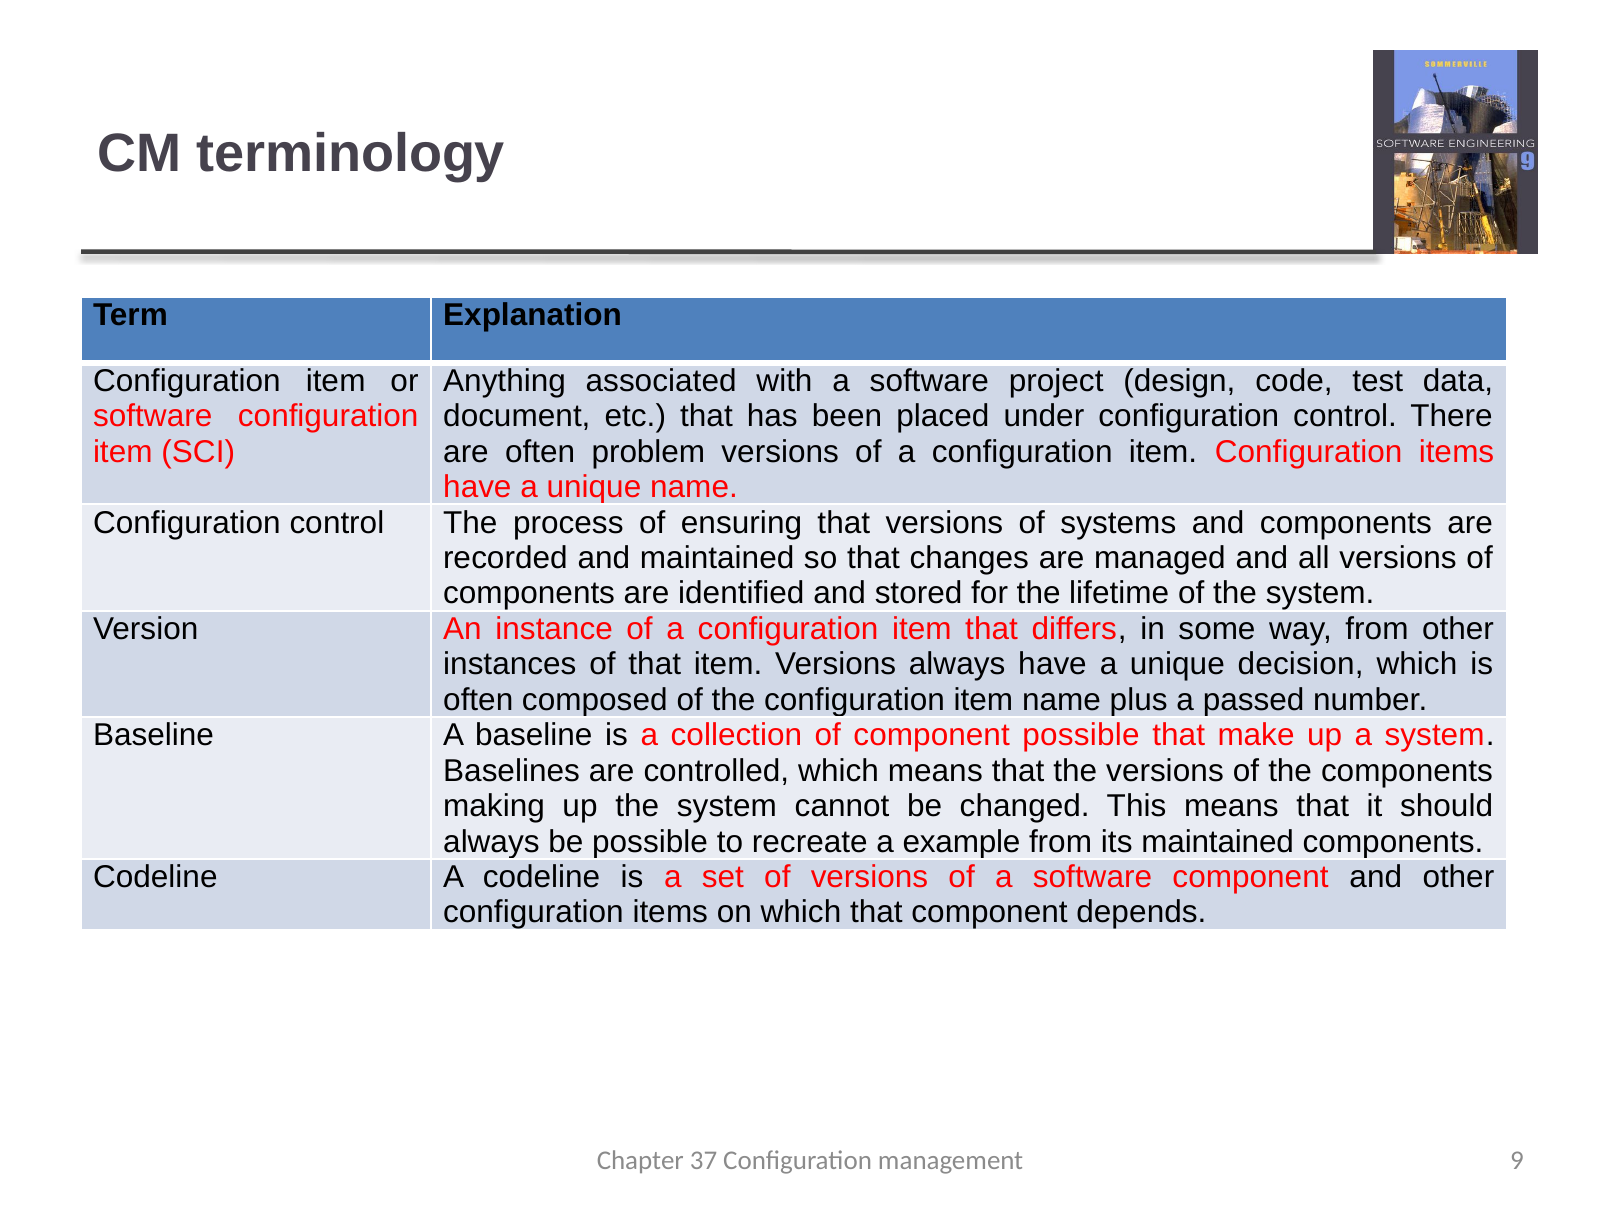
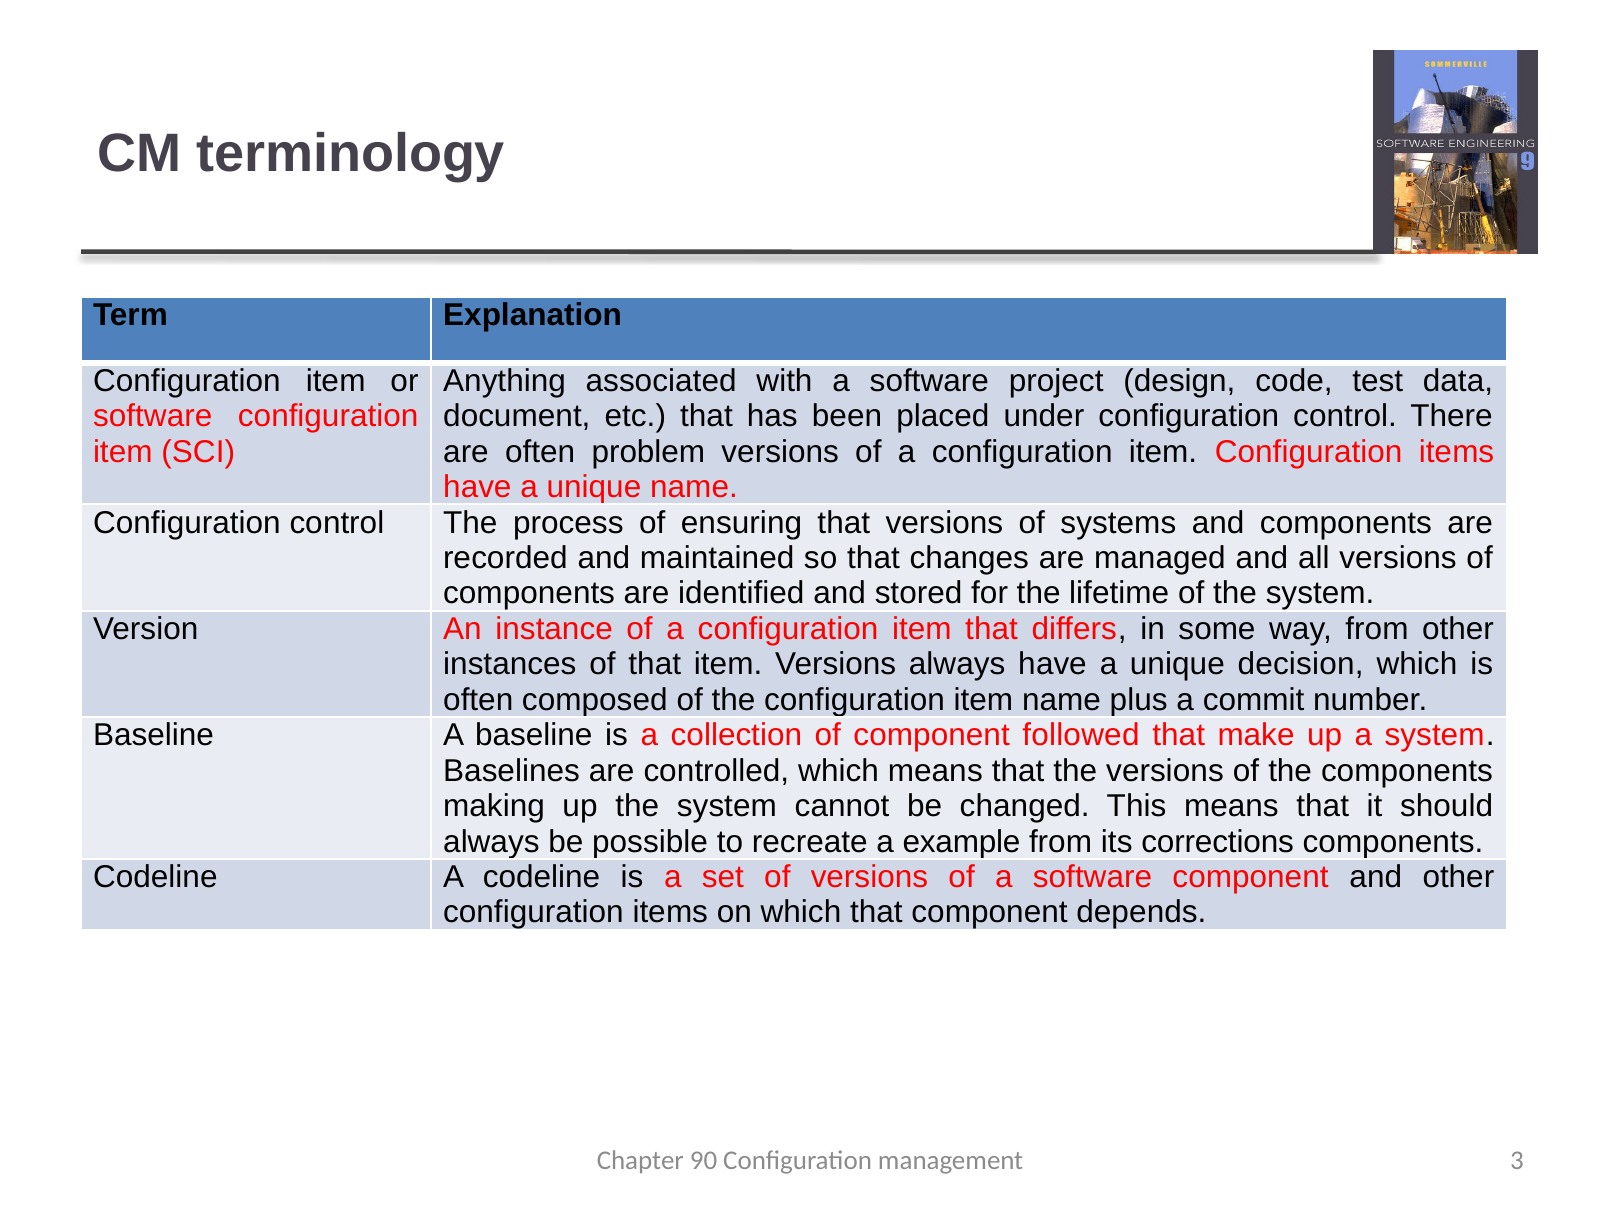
passed: passed -> commit
component possible: possible -> followed
its maintained: maintained -> corrections
37: 37 -> 90
9: 9 -> 3
